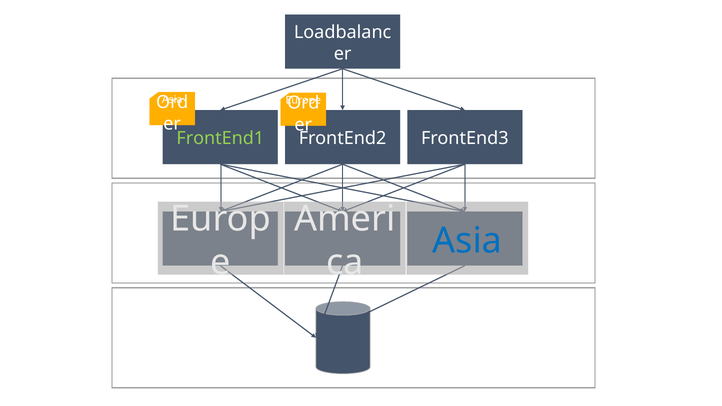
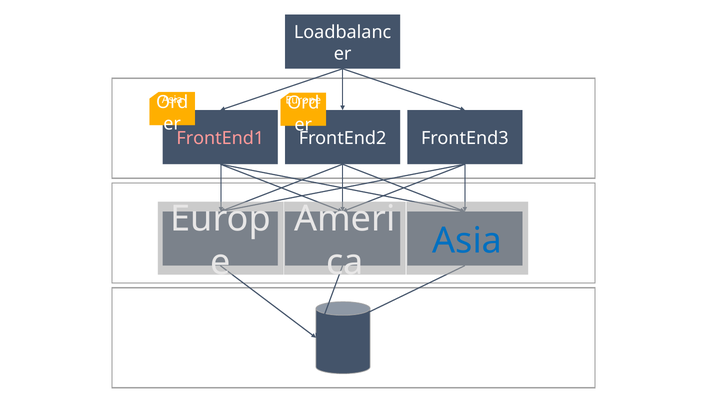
FrontEnd1 colour: light green -> pink
